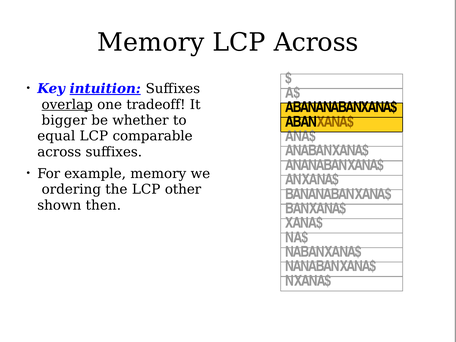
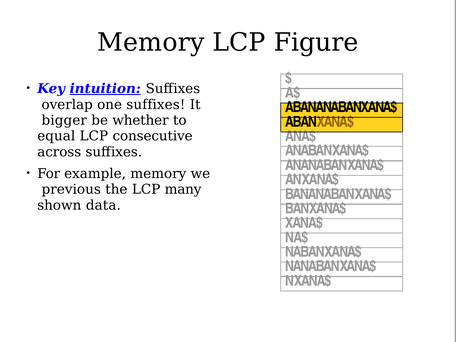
LCP Across: Across -> Figure
overlap underline: present -> none
one tradeoff: tradeoff -> suffixes
comparable: comparable -> consecutive
ordering: ordering -> previous
other: other -> many
then: then -> data
